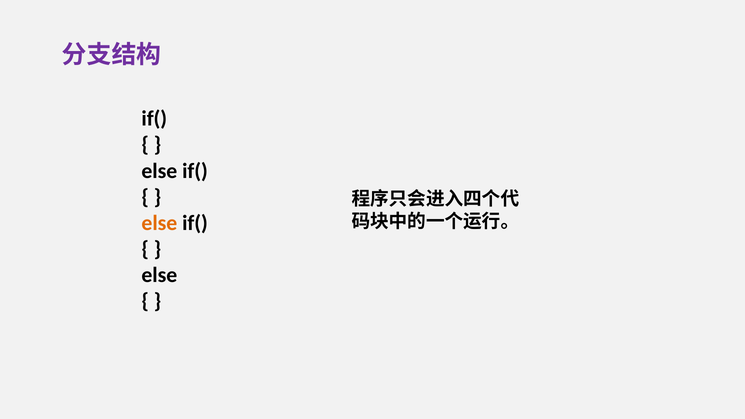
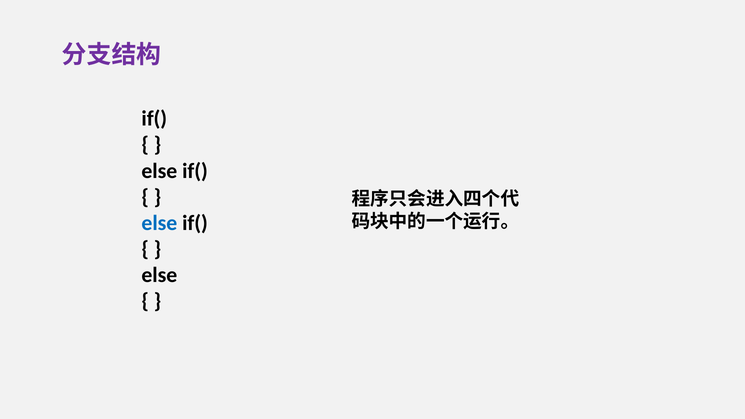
else at (159, 223) colour: orange -> blue
